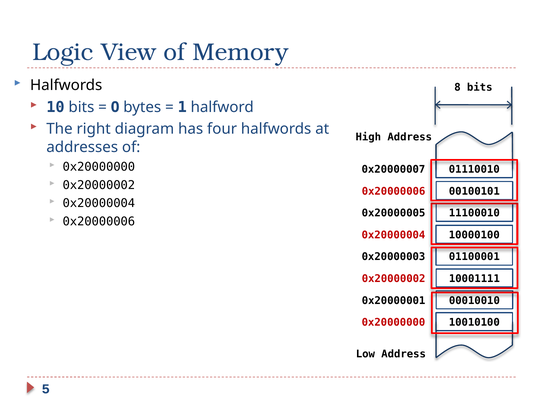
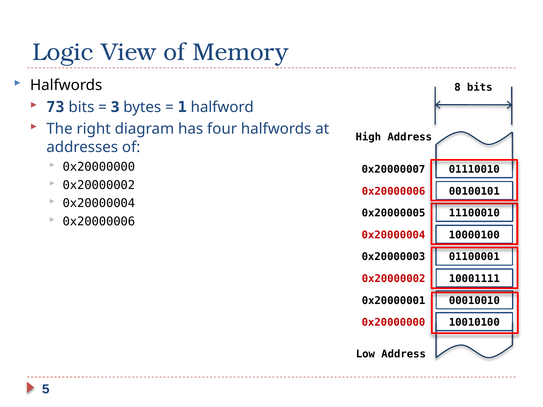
10: 10 -> 73
0: 0 -> 3
